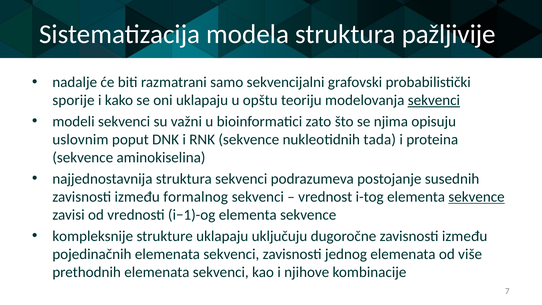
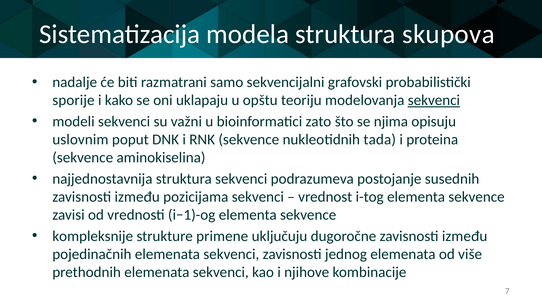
pažljivije: pažljivije -> skupova
formalnog: formalnog -> pozicijama
sekvence at (476, 197) underline: present -> none
strukture uklapaju: uklapaju -> primene
